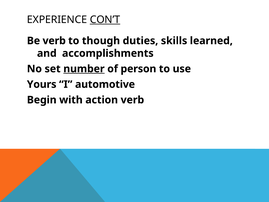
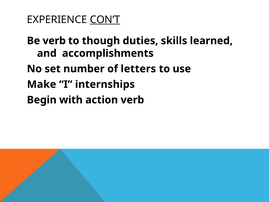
number underline: present -> none
person: person -> letters
Yours: Yours -> Make
automotive: automotive -> internships
